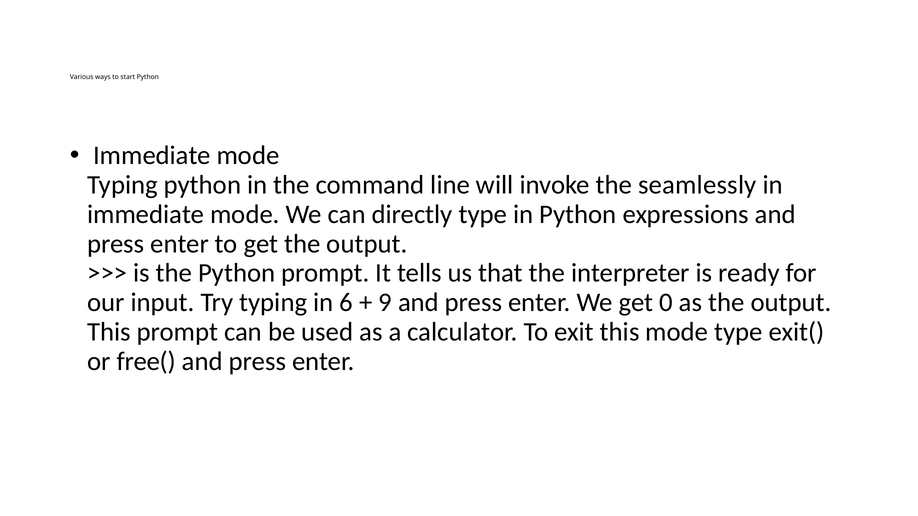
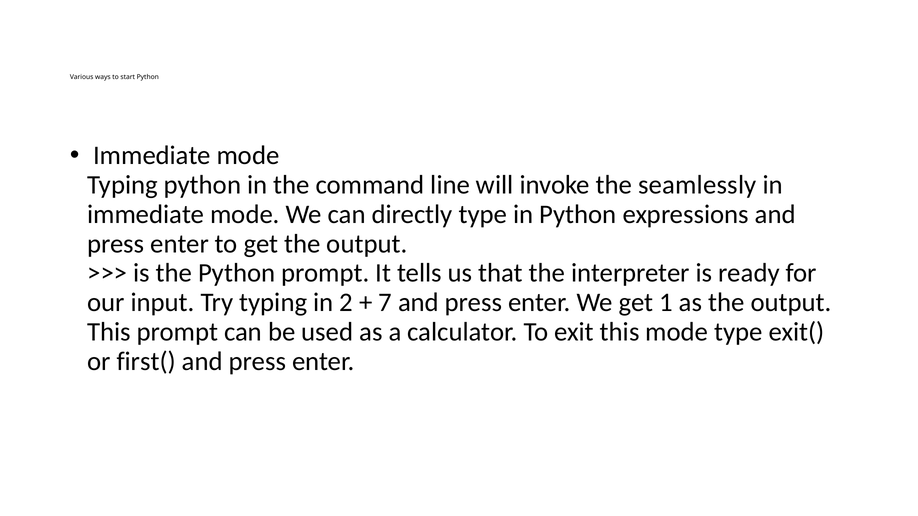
6: 6 -> 2
9: 9 -> 7
0: 0 -> 1
free(: free( -> first(
